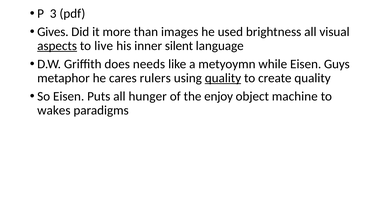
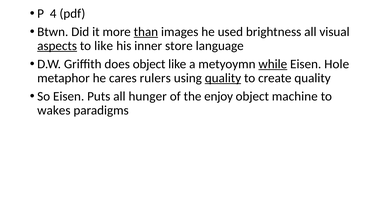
3: 3 -> 4
Gives: Gives -> Btwn
than underline: none -> present
to live: live -> like
silent: silent -> store
does needs: needs -> object
while underline: none -> present
Guys: Guys -> Hole
